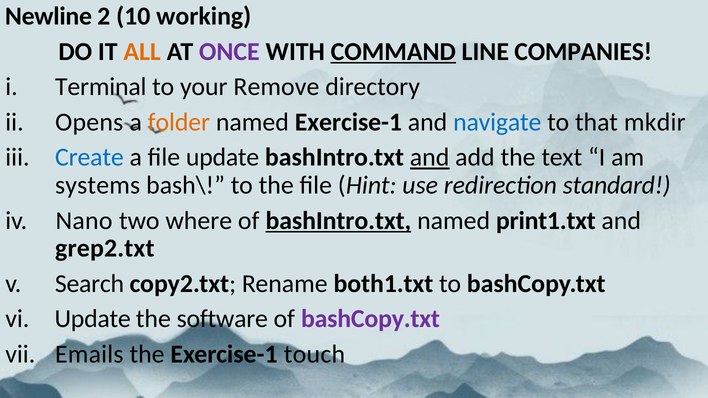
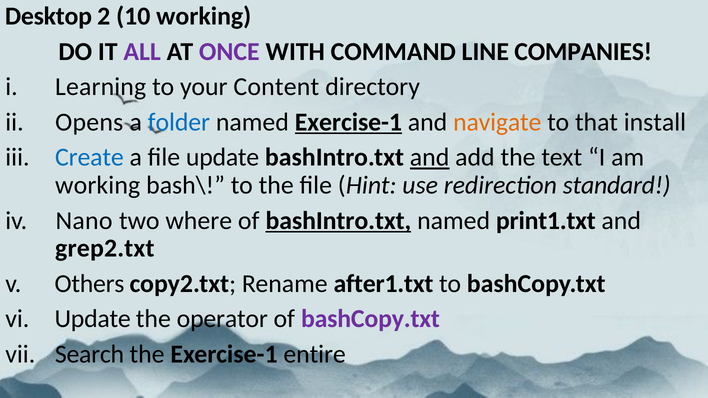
Newline: Newline -> Desktop
ALL colour: orange -> purple
COMMAND underline: present -> none
Terminal: Terminal -> Learning
Remove: Remove -> Content
folder colour: orange -> blue
Exercise-1 at (348, 122) underline: none -> present
navigate colour: blue -> orange
mkdir: mkdir -> install
systems at (98, 185): systems -> working
Search: Search -> Others
both1.txt: both1.txt -> after1.txt
software: software -> operator
Emails: Emails -> Search
touch: touch -> entire
